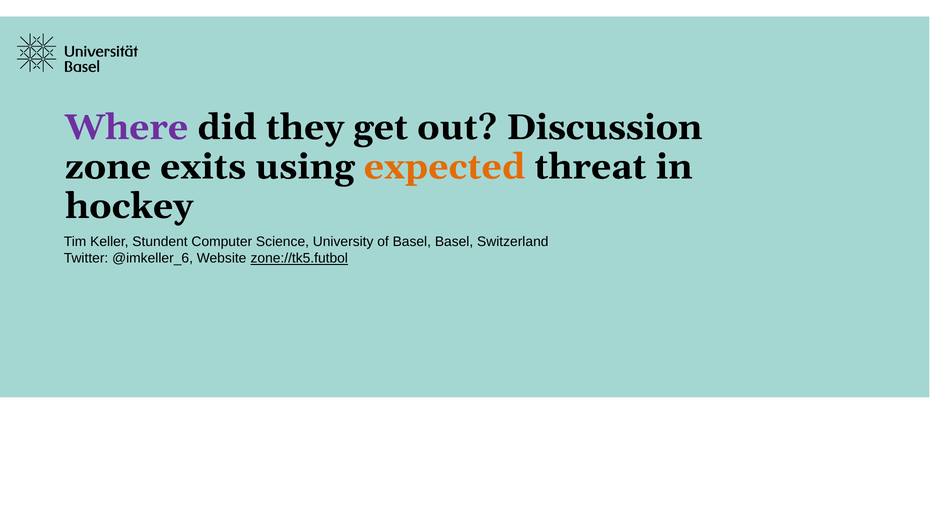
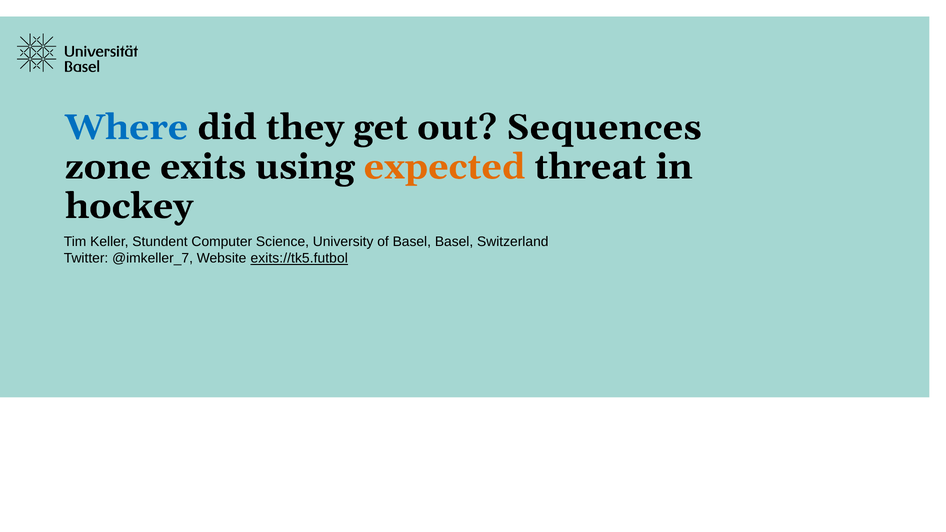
Where colour: purple -> blue
Discussion: Discussion -> Sequences
@imkeller_6: @imkeller_6 -> @imkeller_7
zone://tk5.futbol: zone://tk5.futbol -> exits://tk5.futbol
